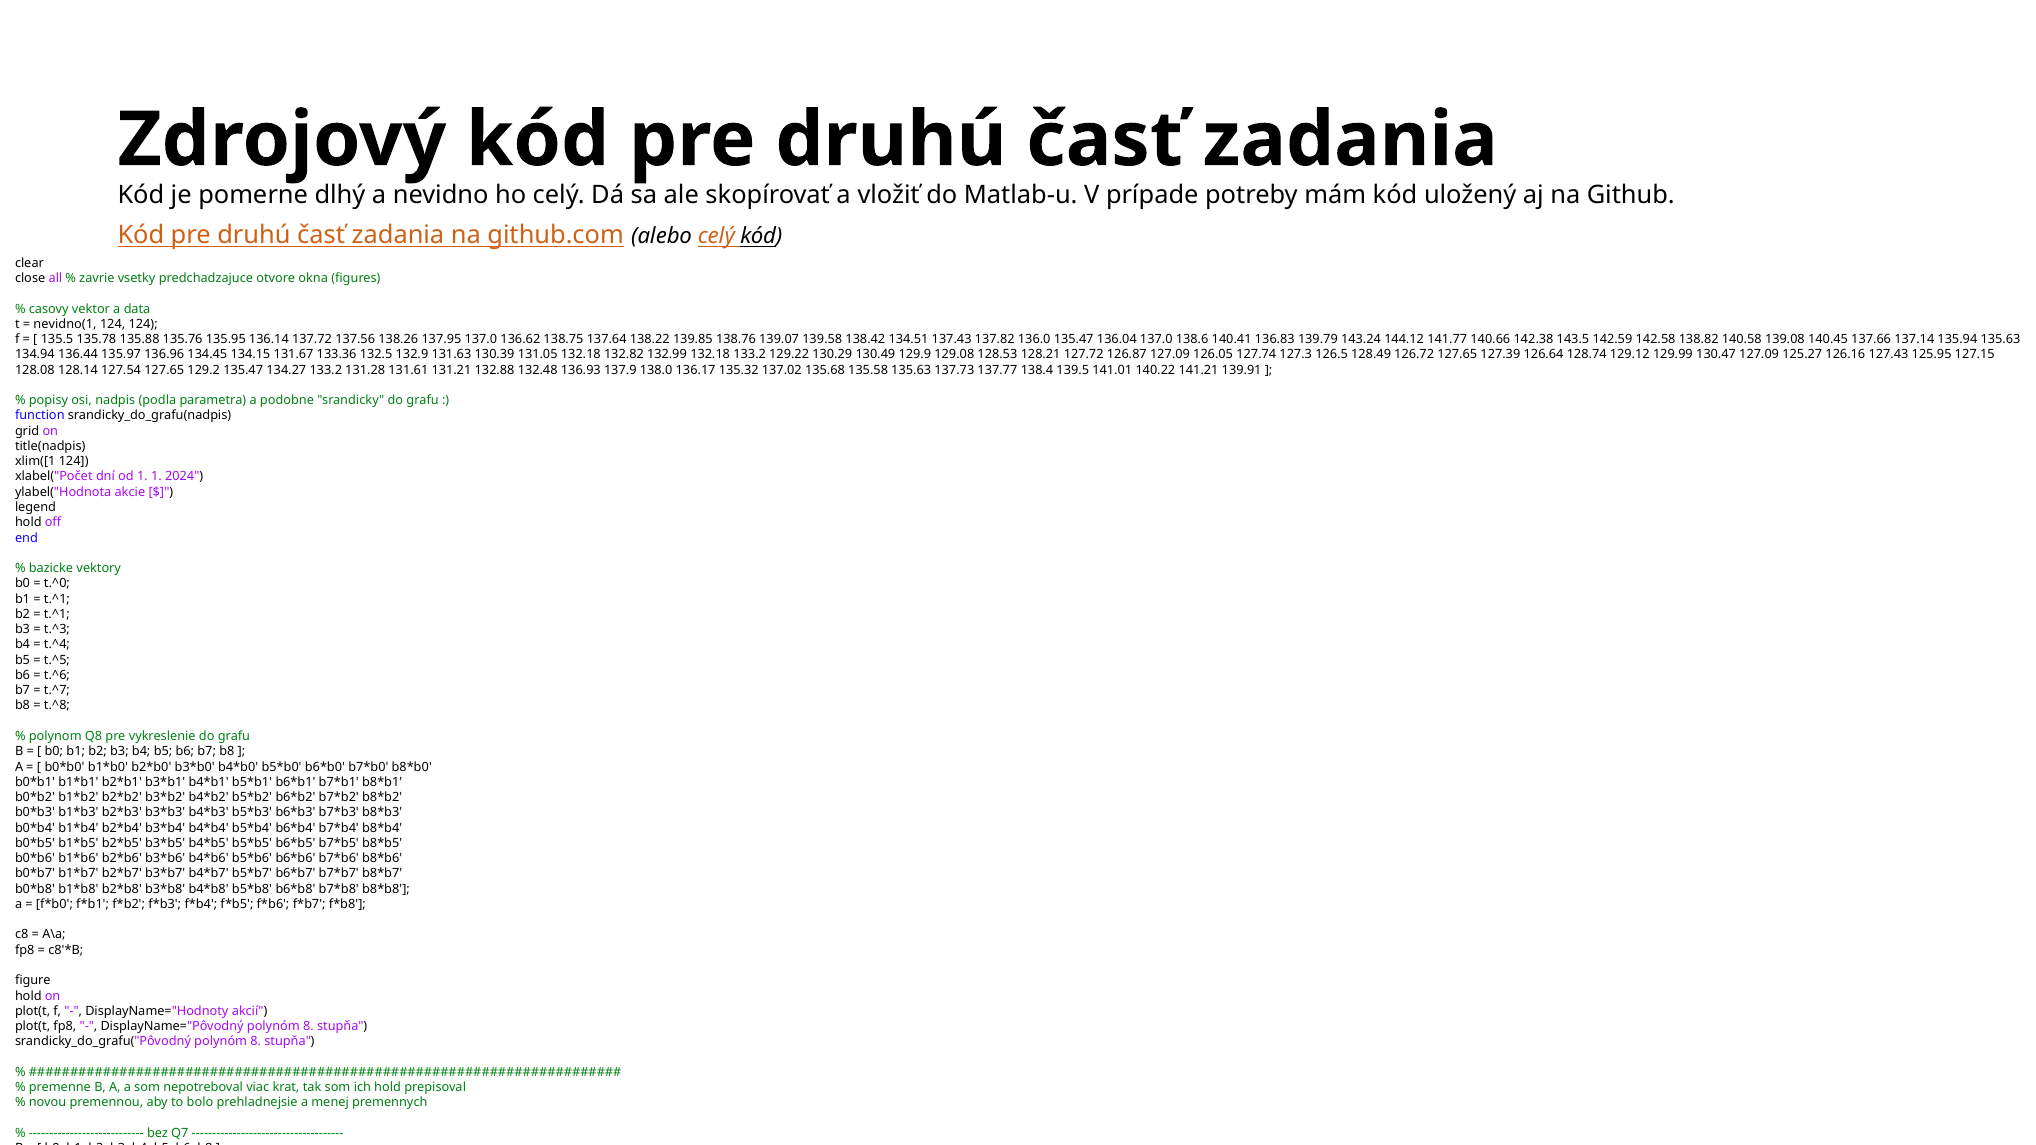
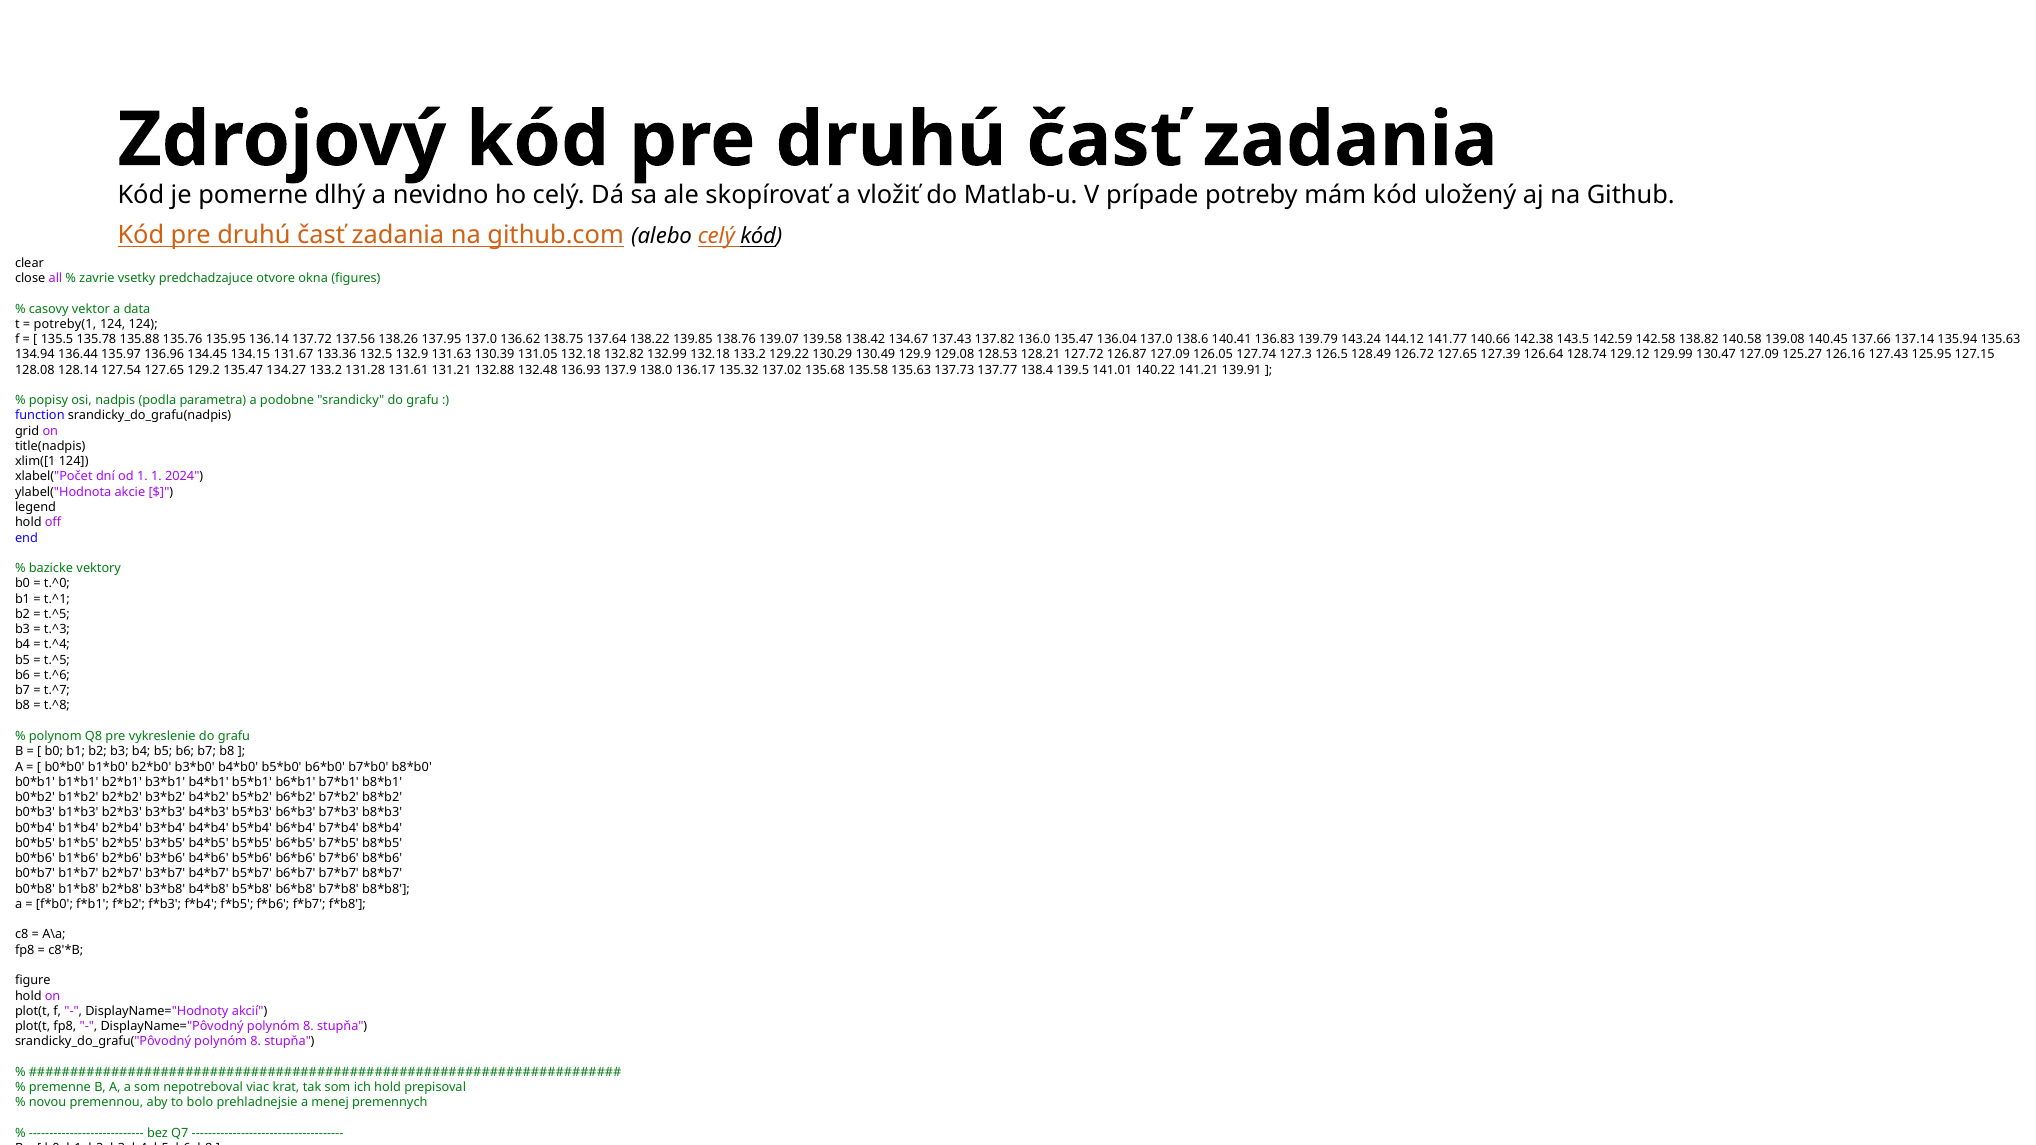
nevidno(1: nevidno(1 -> potreby(1
134.51: 134.51 -> 134.67
t.^1 at (57, 614): t.^1 -> t.^5
